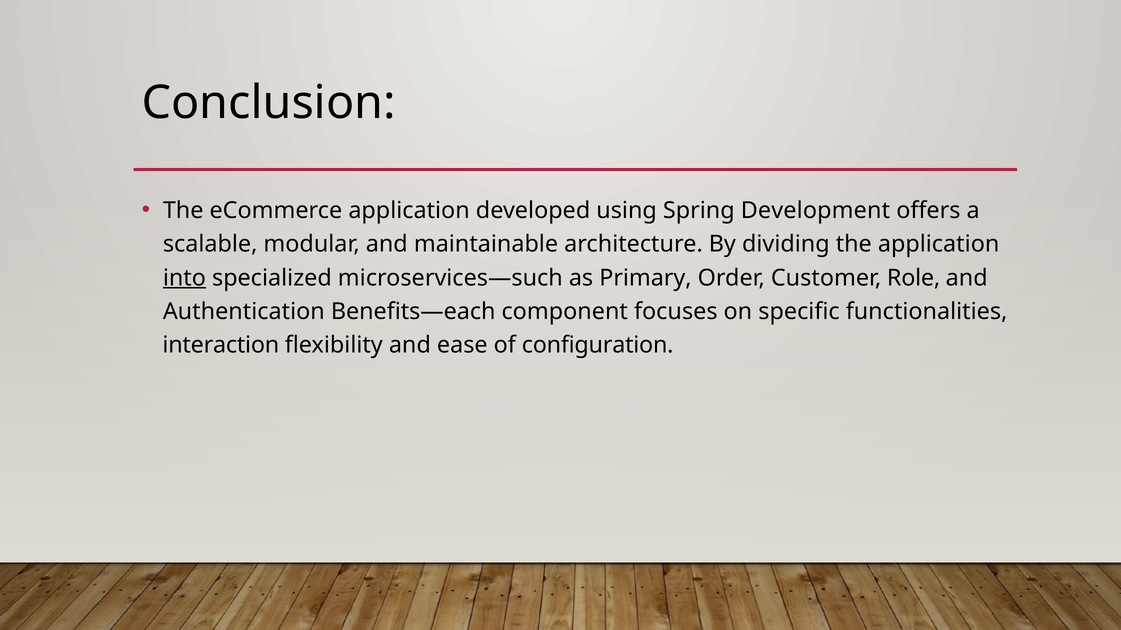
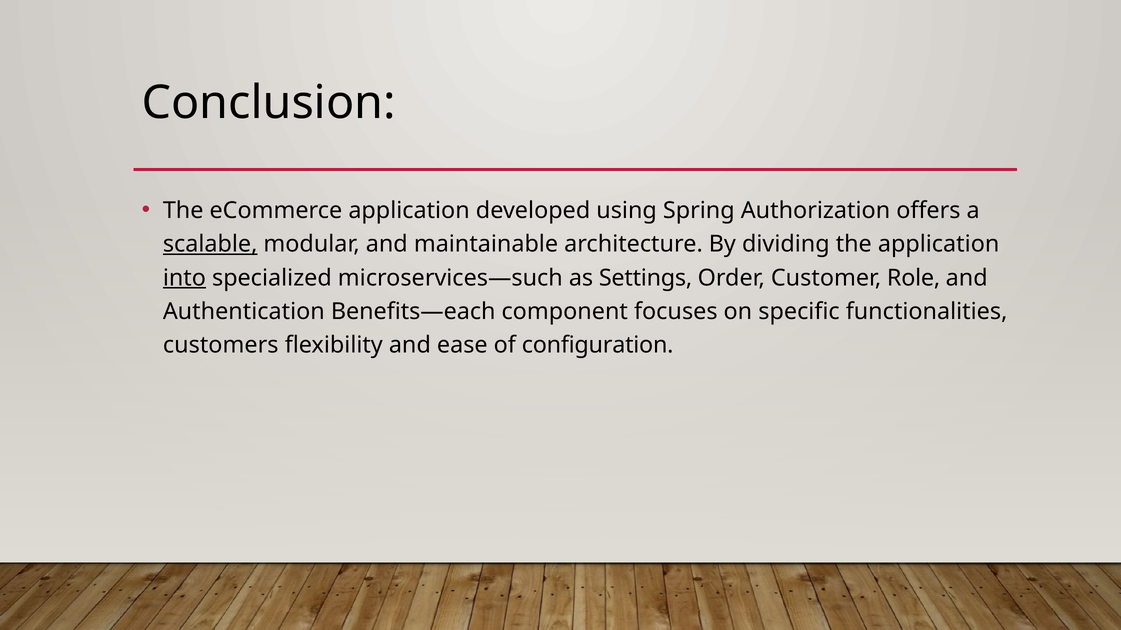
Development: Development -> Authorization
scalable underline: none -> present
Primary: Primary -> Settings
interaction: interaction -> customers
